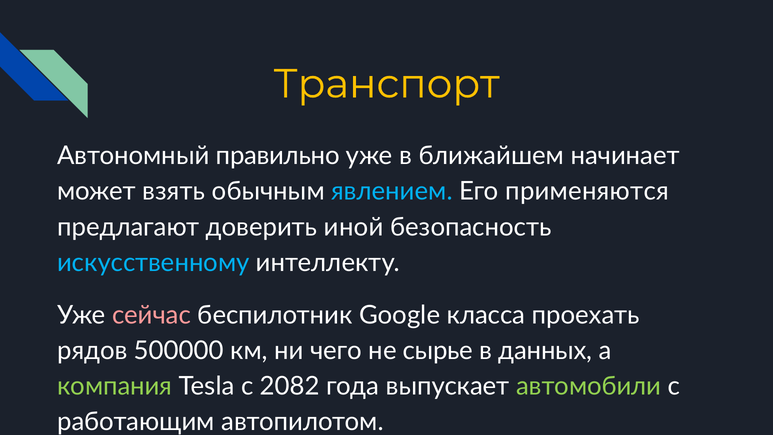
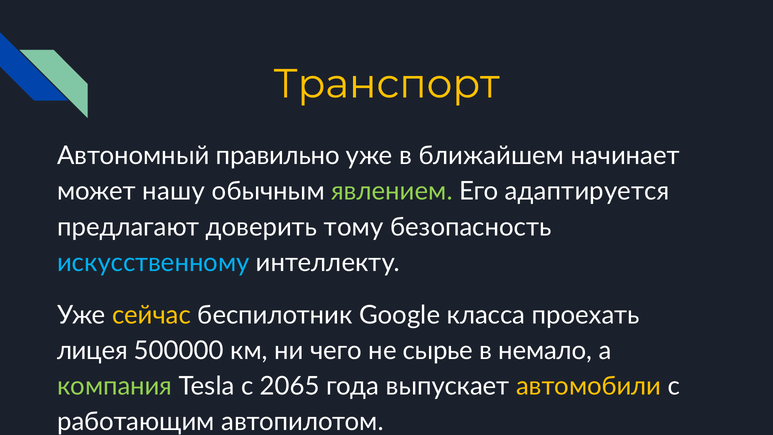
взять: взять -> нашу
явлением colour: light blue -> light green
применяются: применяются -> адаптируется
иной: иной -> тому
сейчас colour: pink -> yellow
рядов: рядов -> лицея
данных: данных -> немало
2082: 2082 -> 2065
автомобили colour: light green -> yellow
